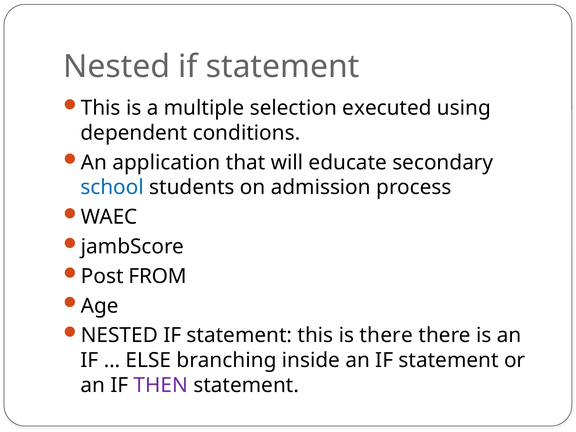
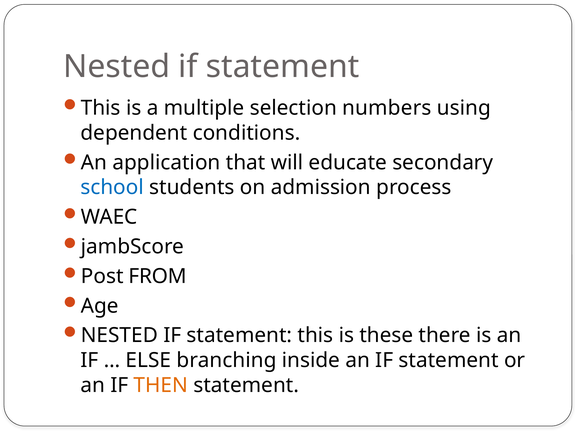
executed: executed -> numbers
is there: there -> these
THEN colour: purple -> orange
